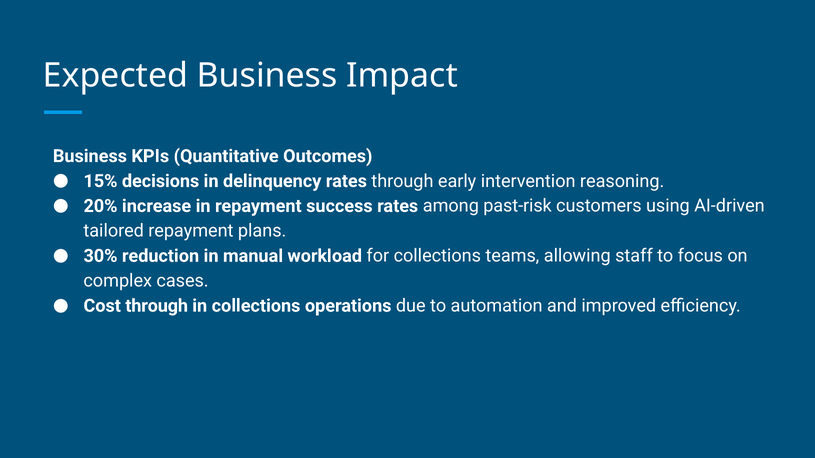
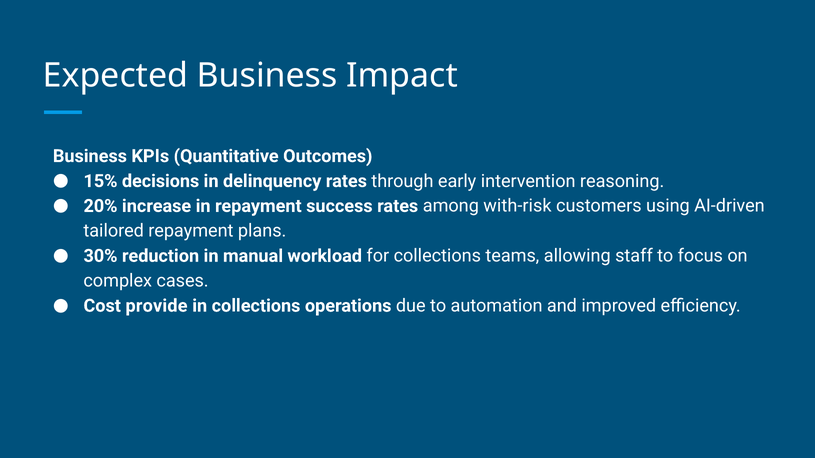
past-risk: past-risk -> with-risk
Cost through: through -> provide
